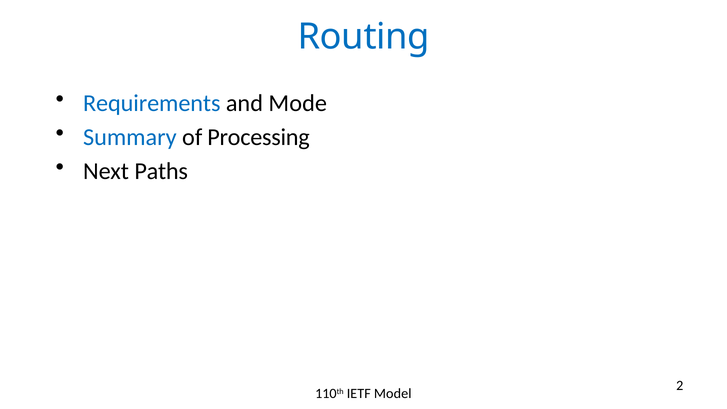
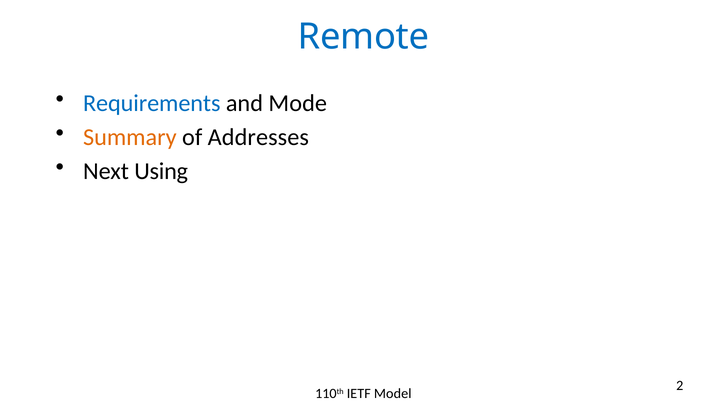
Routing: Routing -> Remote
Summary colour: blue -> orange
Processing: Processing -> Addresses
Paths: Paths -> Using
